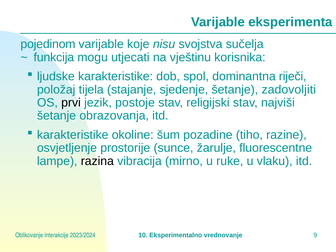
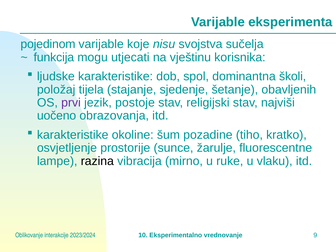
riječi: riječi -> školi
zadovoljiti: zadovoljiti -> obavljenih
prvi colour: black -> purple
šetanje at (57, 116): šetanje -> uočeno
razine: razine -> kratko
